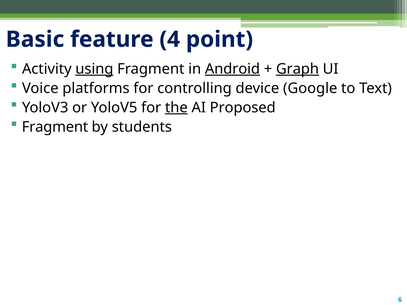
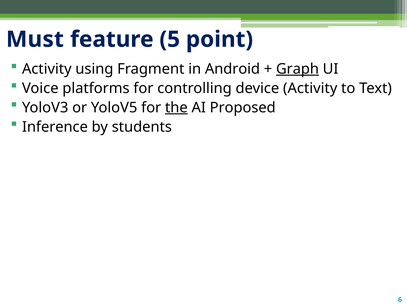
Basic: Basic -> Must
4: 4 -> 5
using underline: present -> none
Android underline: present -> none
device Google: Google -> Activity
Fragment at (55, 127): Fragment -> Inference
